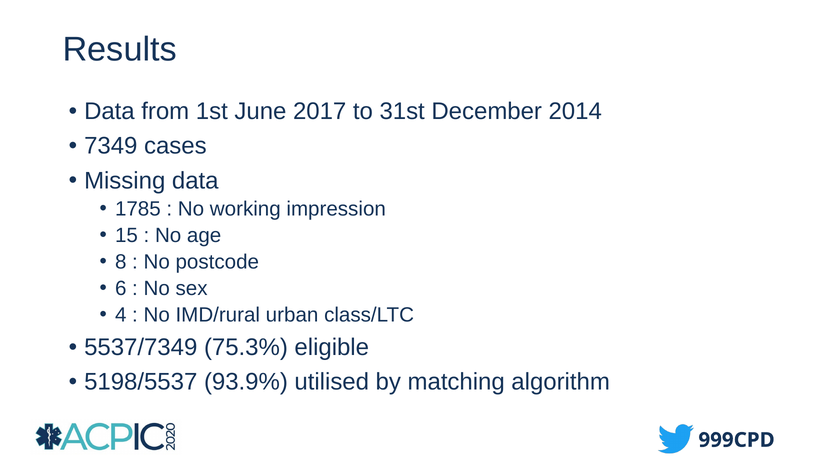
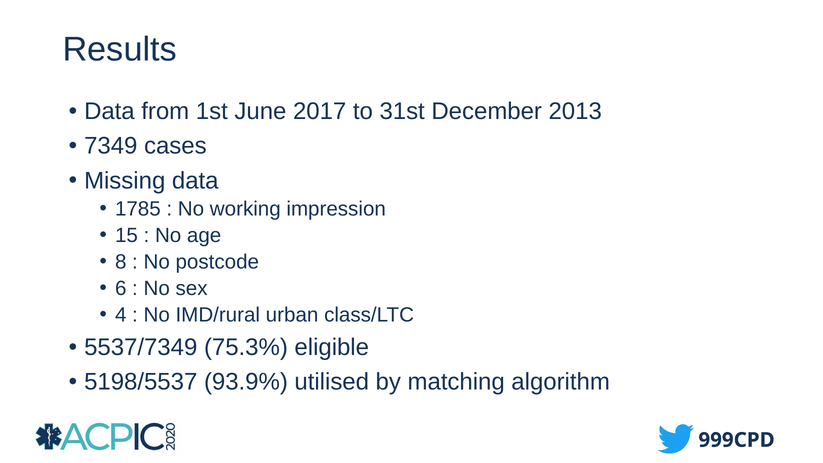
2014: 2014 -> 2013
